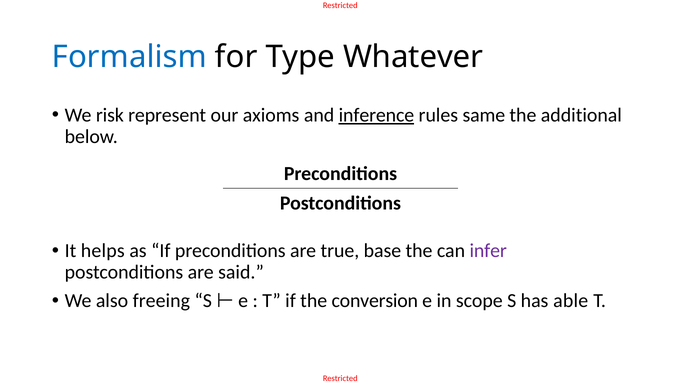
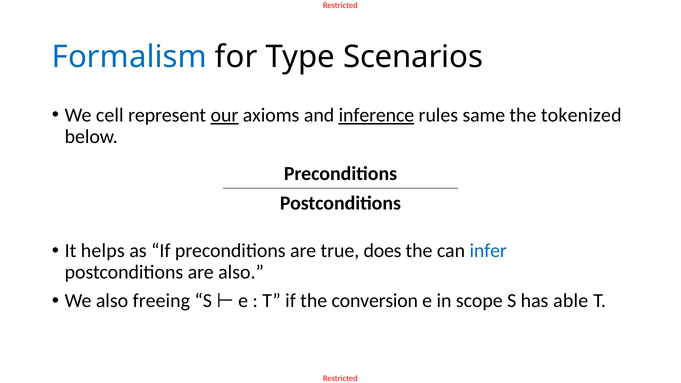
Whatever: Whatever -> Scenarios
risk: risk -> cell
our underline: none -> present
additional: additional -> tokenized
base: base -> does
infer colour: purple -> blue
are said: said -> also
